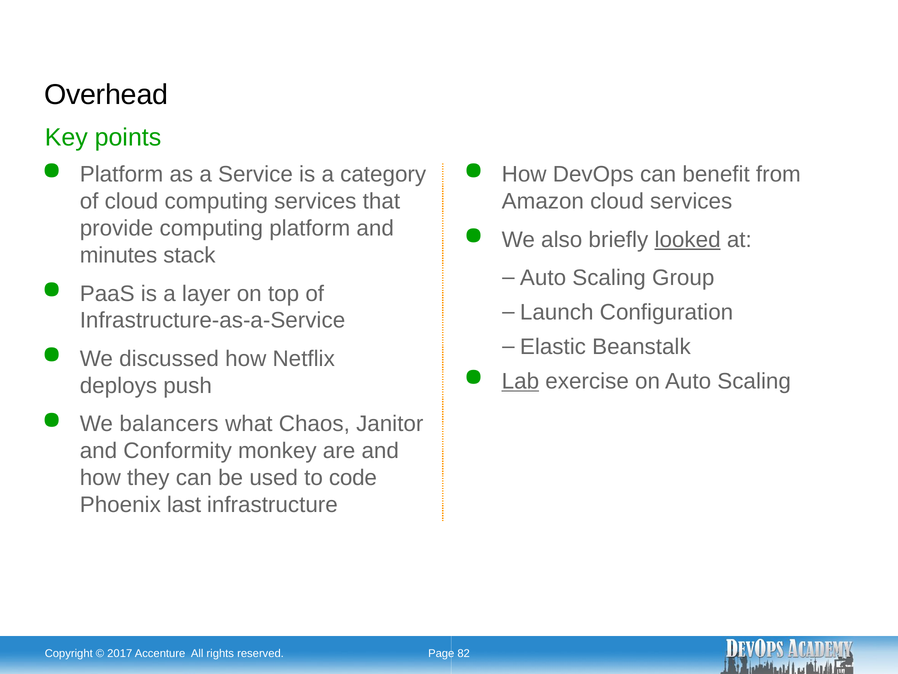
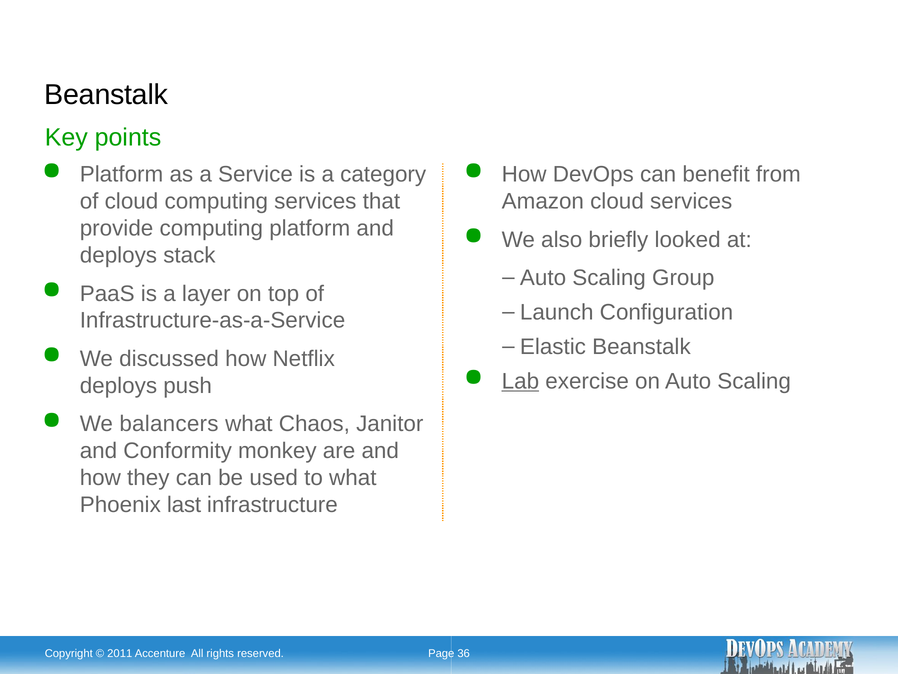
Overhead at (106, 95): Overhead -> Beanstalk
looked underline: present -> none
minutes at (119, 255): minutes -> deploys
to code: code -> what
2017: 2017 -> 2011
82: 82 -> 36
